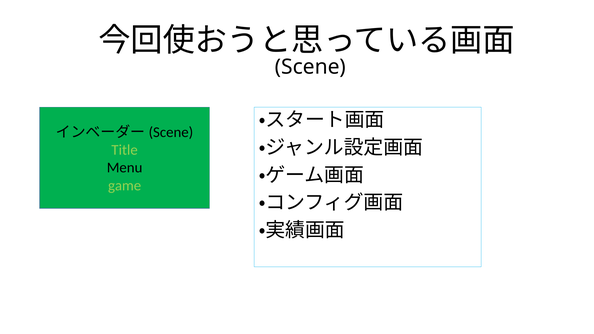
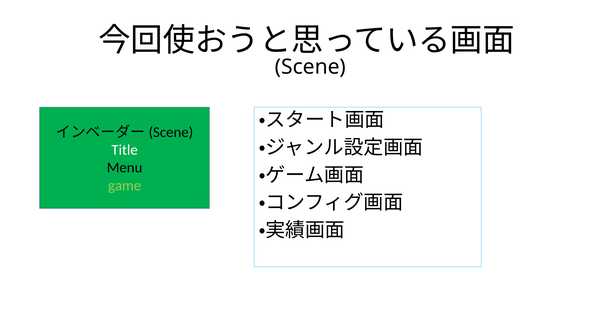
Title colour: light green -> white
